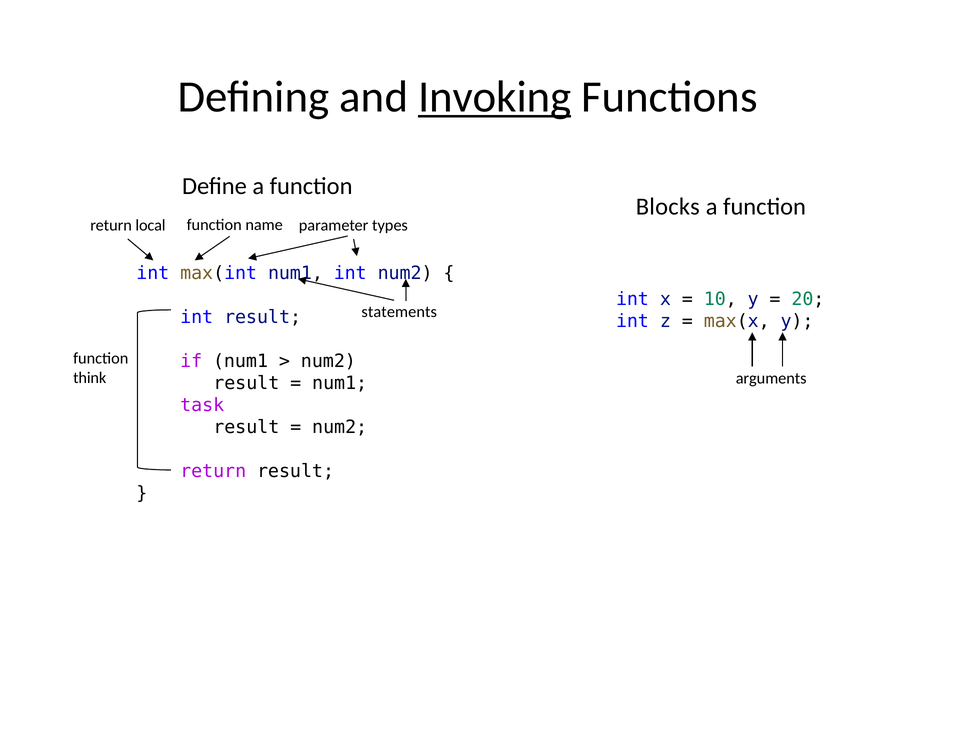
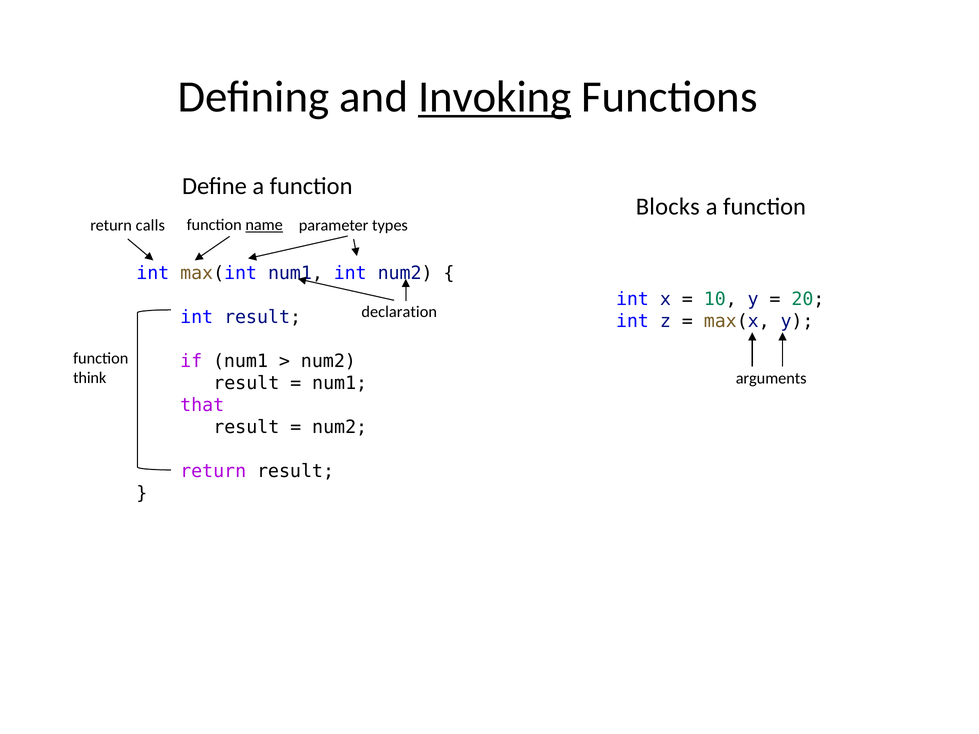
local: local -> calls
name underline: none -> present
statements: statements -> declaration
task: task -> that
